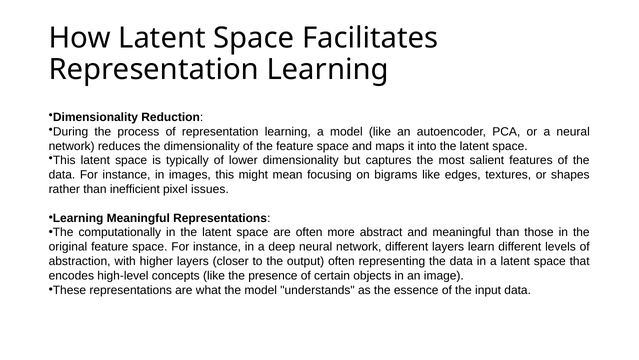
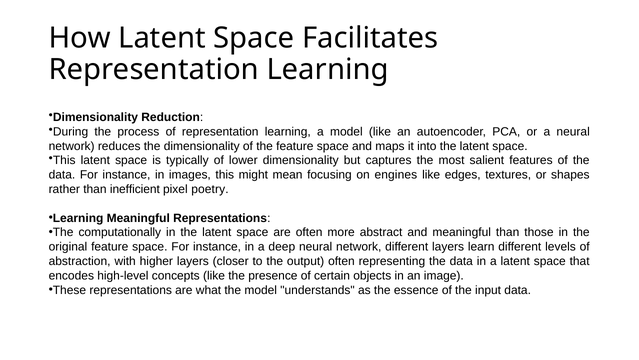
bigrams: bigrams -> engines
issues: issues -> poetry
